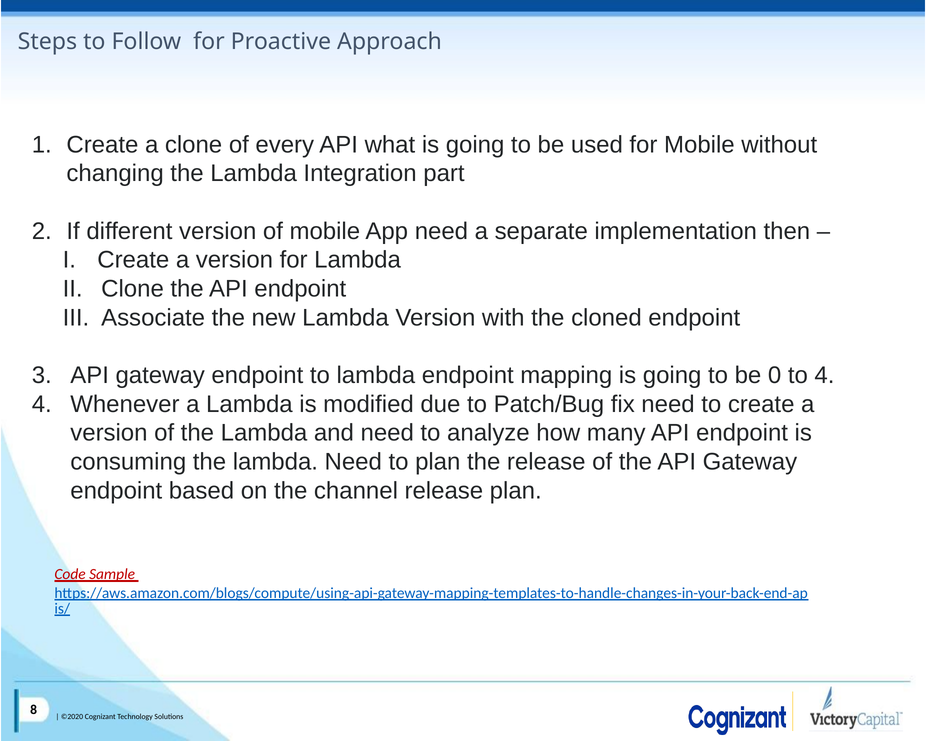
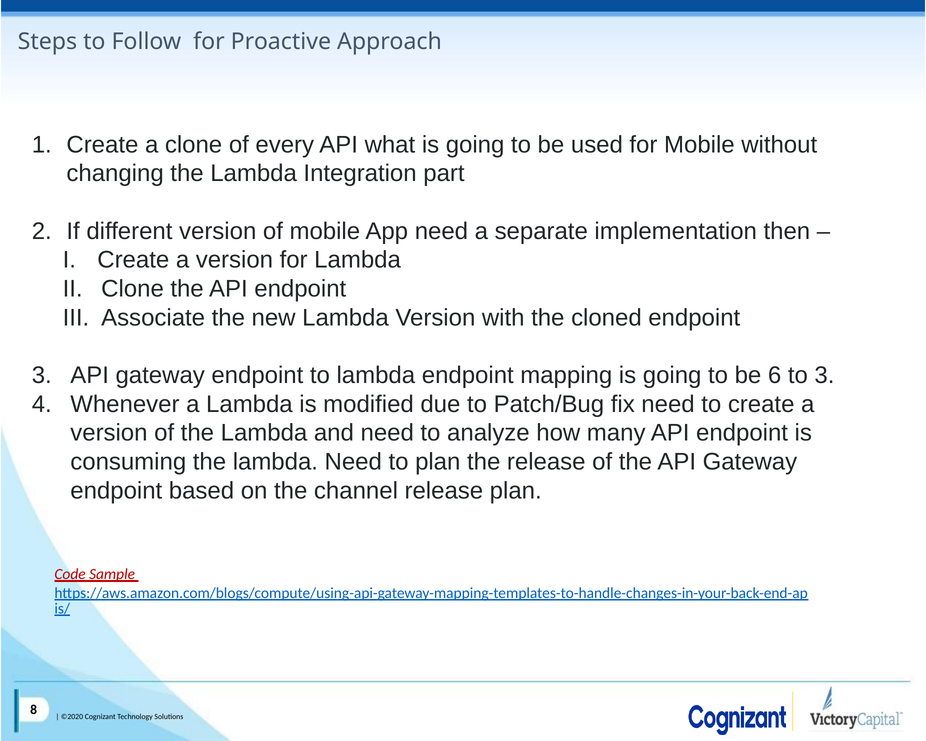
0: 0 -> 6
to 4: 4 -> 3
